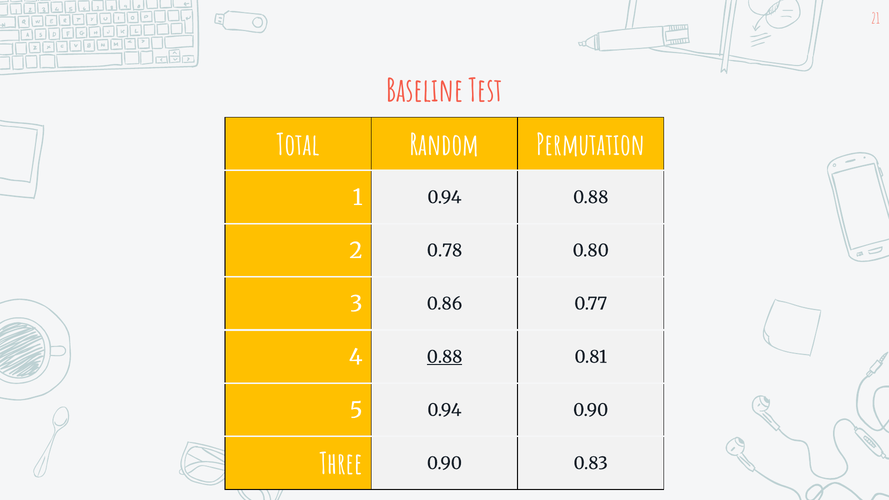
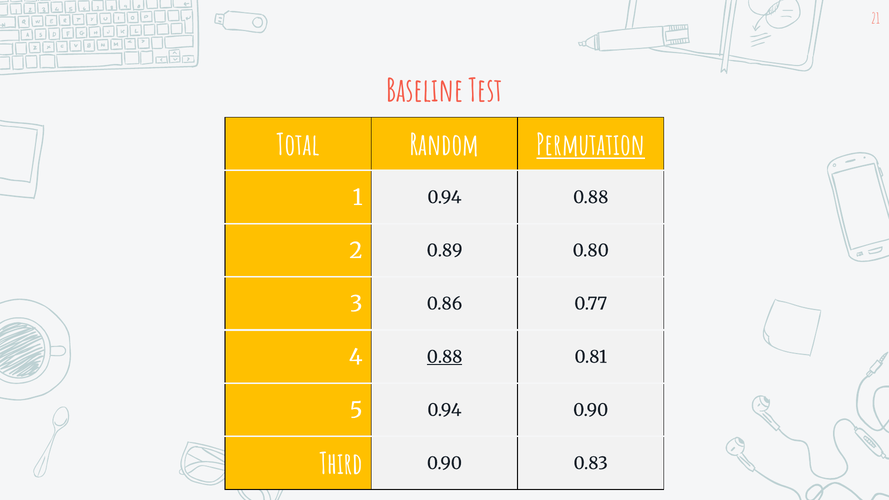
Permutation underline: none -> present
0.78: 0.78 -> 0.89
Three: Three -> Third
